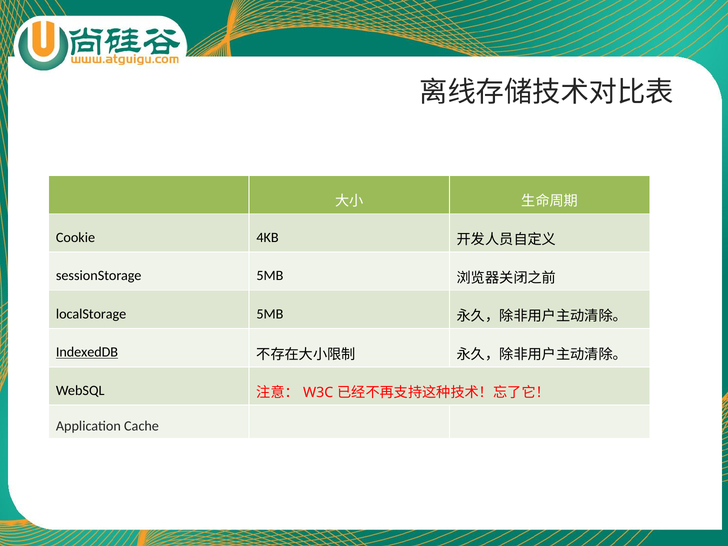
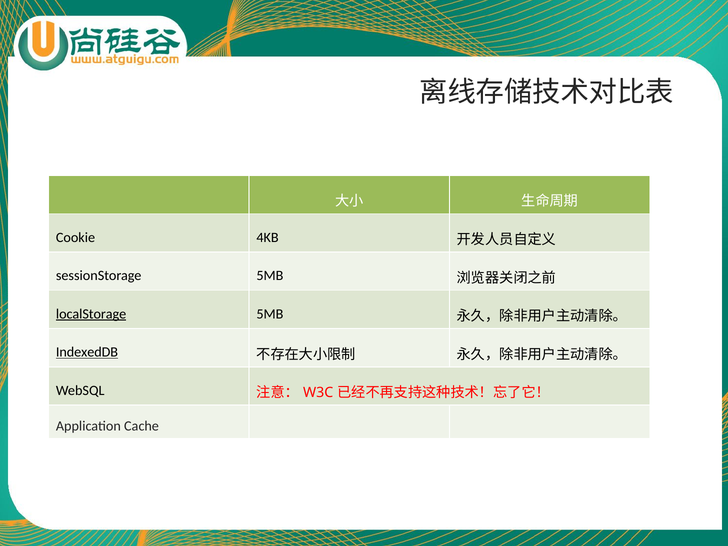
localStorage underline: none -> present
